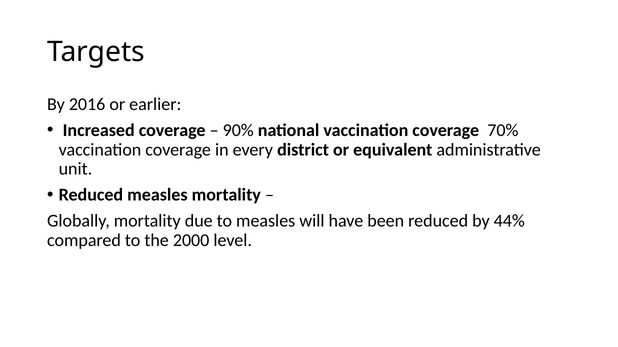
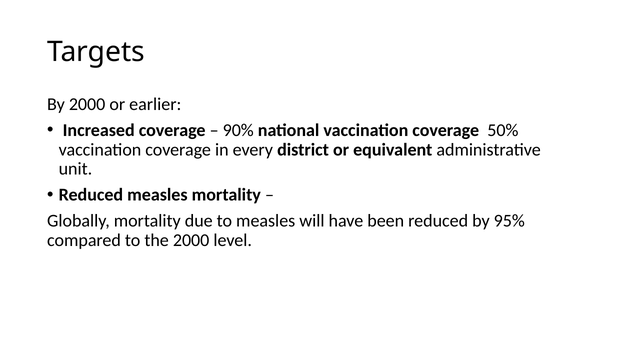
By 2016: 2016 -> 2000
70%: 70% -> 50%
44%: 44% -> 95%
